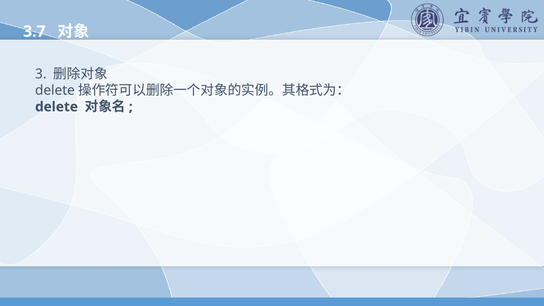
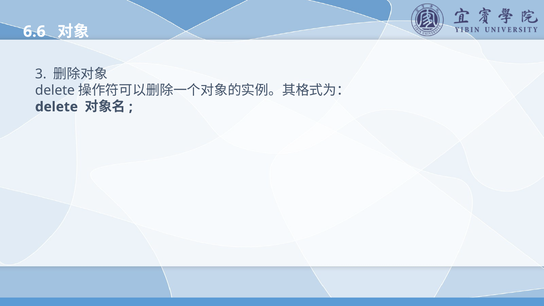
3.7: 3.7 -> 6.6
